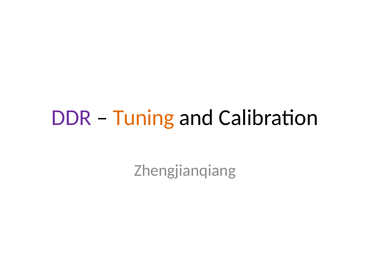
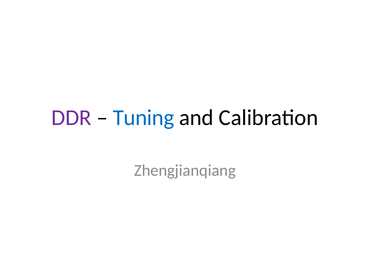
Tuning colour: orange -> blue
